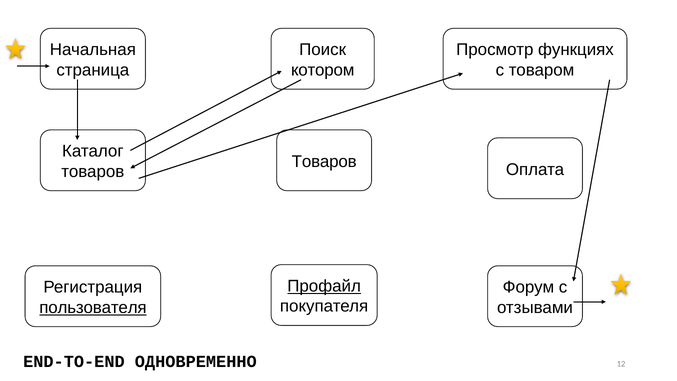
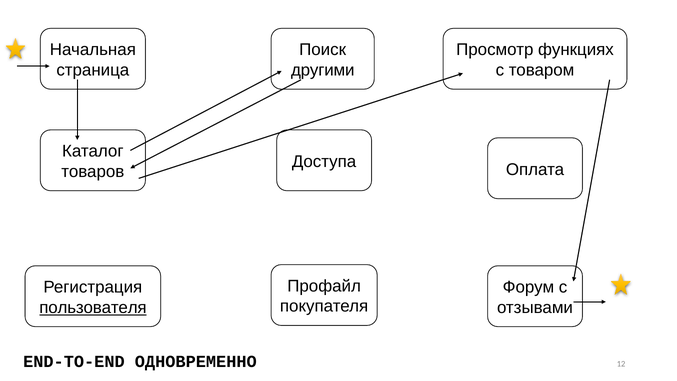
котором: котором -> другими
Товаров at (324, 161): Товаров -> Доступа
Профайл underline: present -> none
